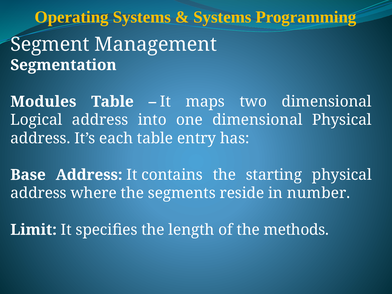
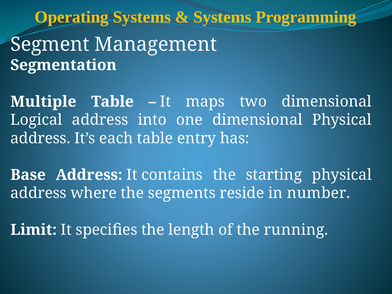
Modules: Modules -> Multiple
methods: methods -> running
